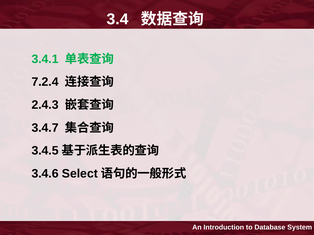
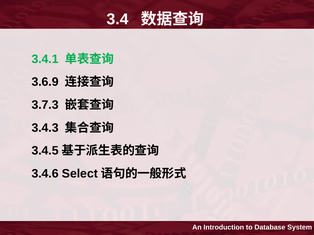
7.2.4: 7.2.4 -> 3.6.9
2.4.3: 2.4.3 -> 3.7.3
3.4.7: 3.4.7 -> 3.4.3
